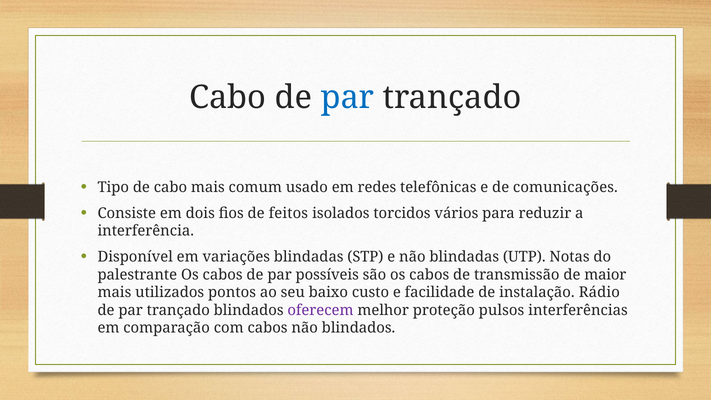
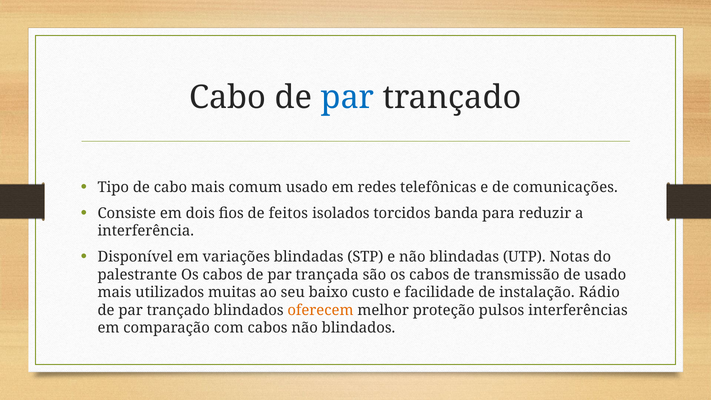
vários: vários -> banda
possíveis: possíveis -> trançada
de maior: maior -> usado
pontos: pontos -> muitas
oferecem colour: purple -> orange
